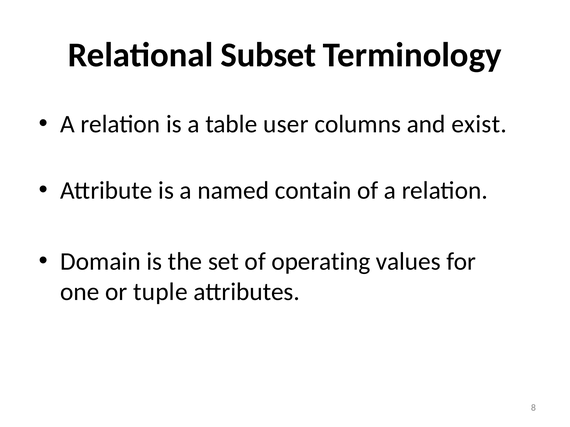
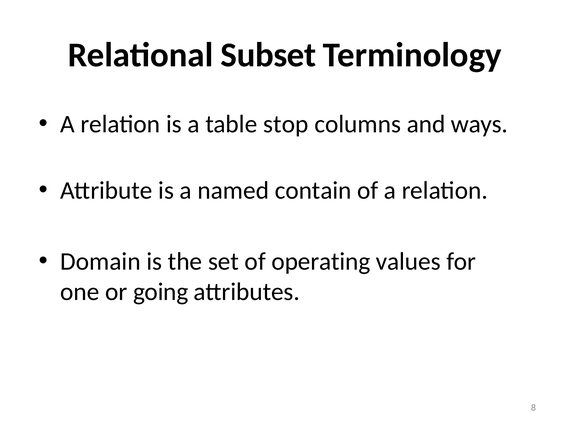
user: user -> stop
exist: exist -> ways
tuple: tuple -> going
